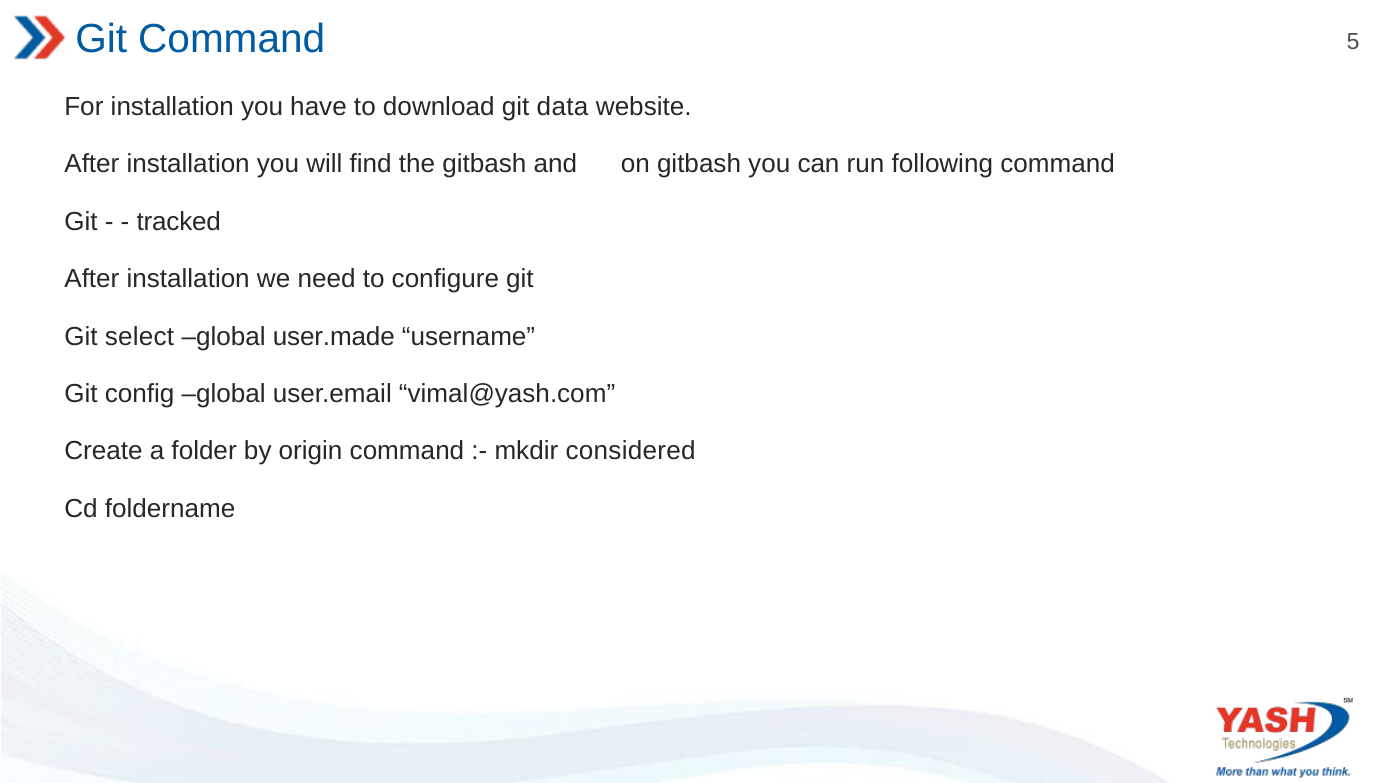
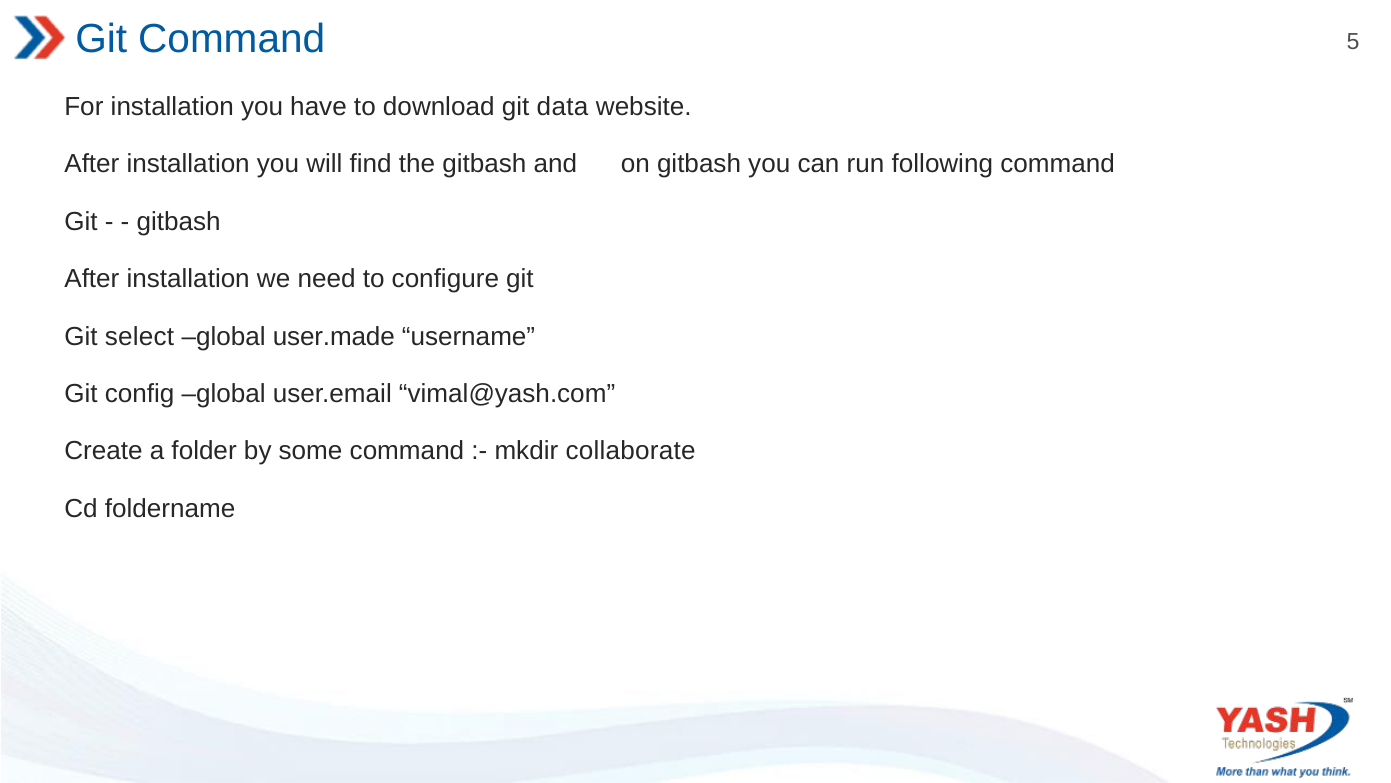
tracked at (179, 222): tracked -> gitbash
origin: origin -> some
considered: considered -> collaborate
